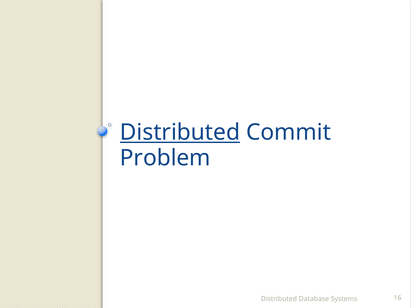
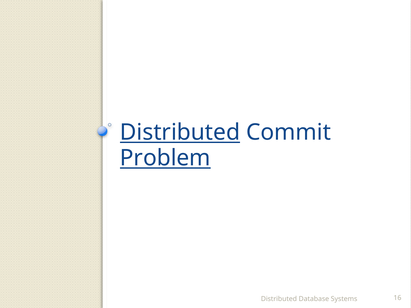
Problem underline: none -> present
